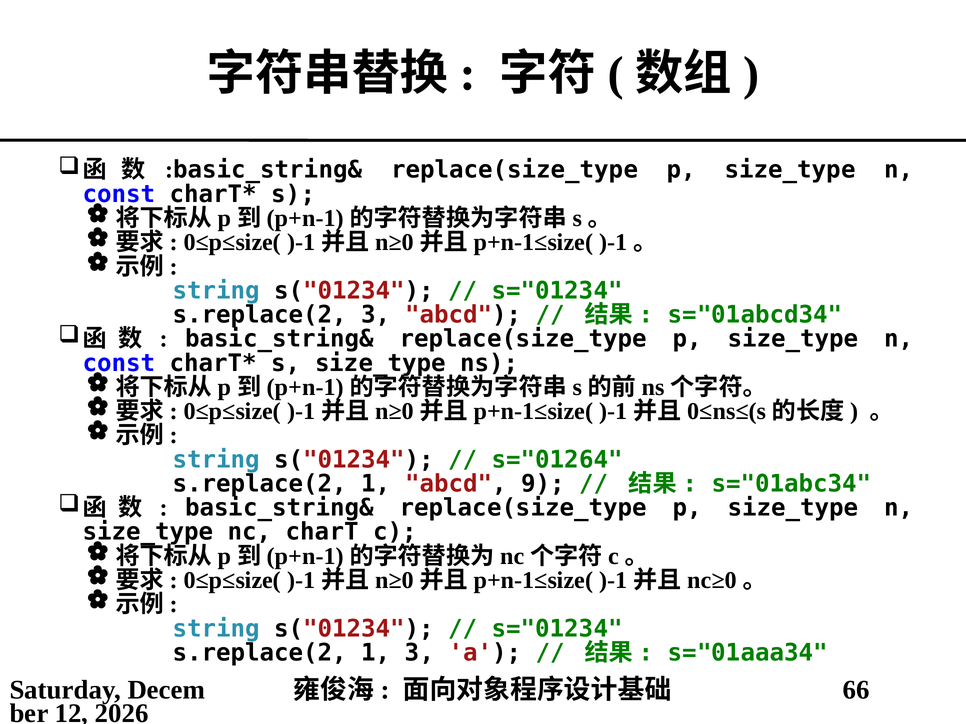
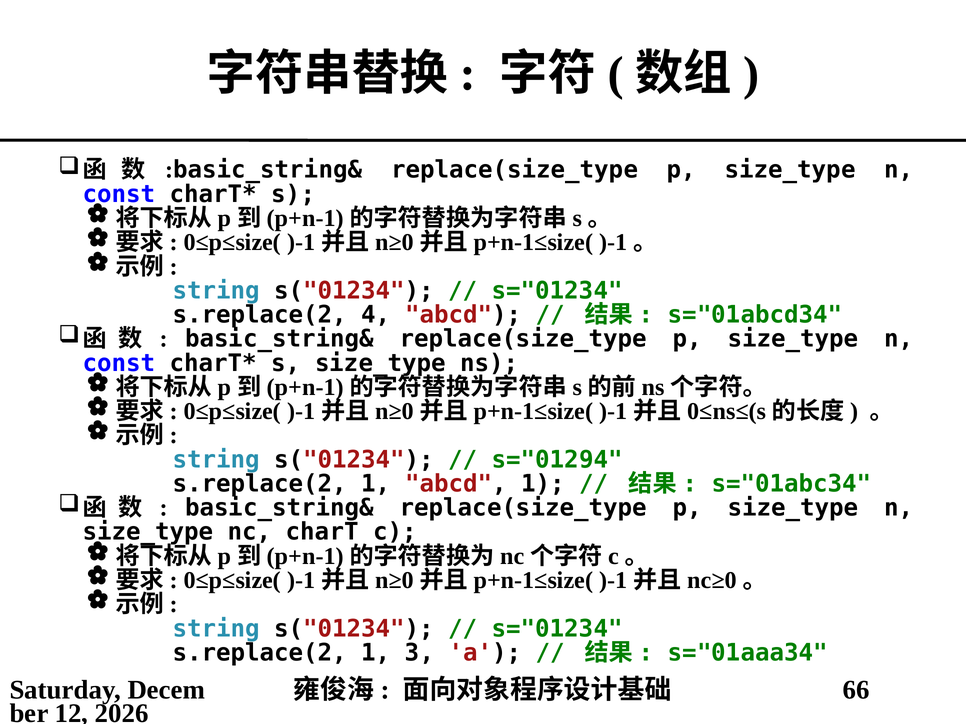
s.replace(2 3: 3 -> 4
s="01264: s="01264 -> s="01294
abcd 9: 9 -> 1
